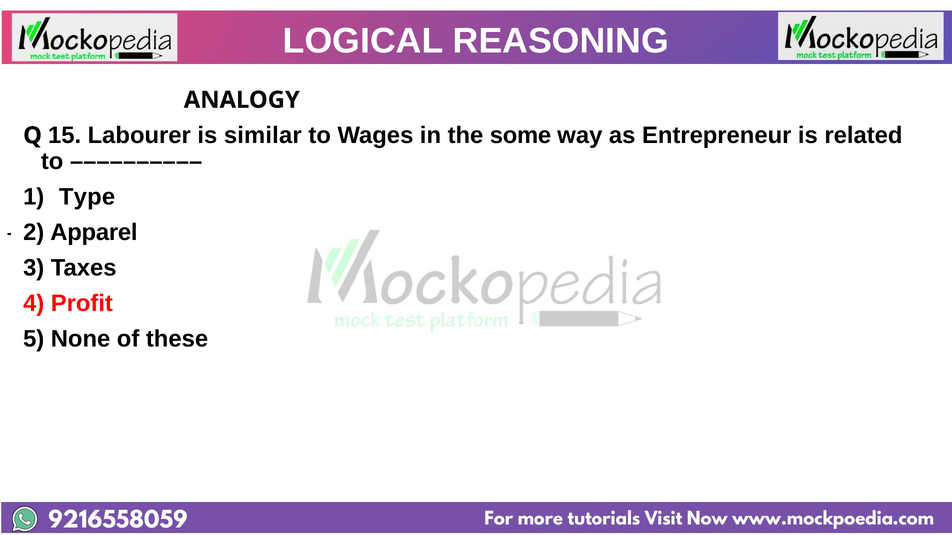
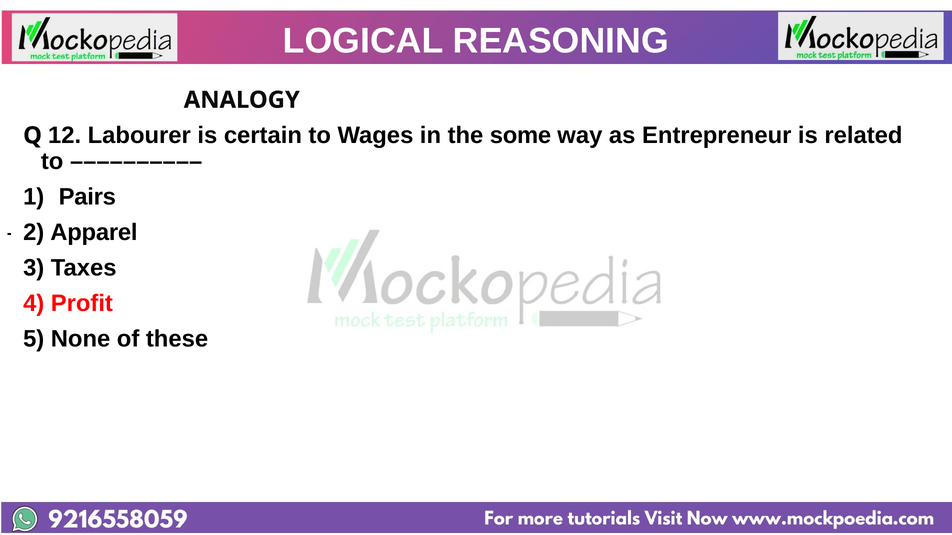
15: 15 -> 12
similar: similar -> certain
Type: Type -> Pairs
